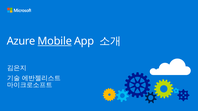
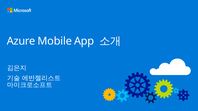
Mobile underline: present -> none
